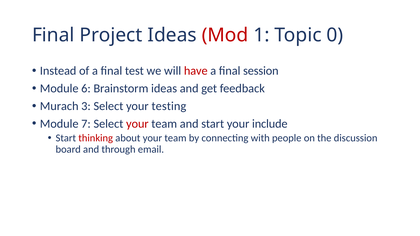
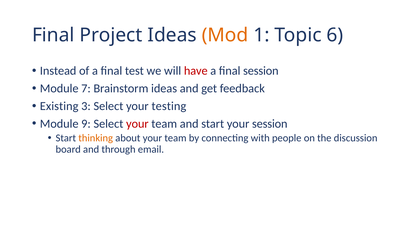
Mod colour: red -> orange
0: 0 -> 6
6: 6 -> 7
Murach: Murach -> Existing
7: 7 -> 9
your include: include -> session
thinking colour: red -> orange
